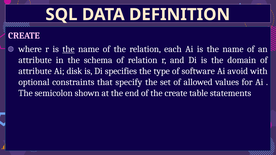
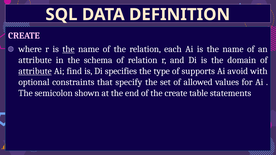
attribute at (35, 71) underline: none -> present
disk: disk -> find
software: software -> supports
